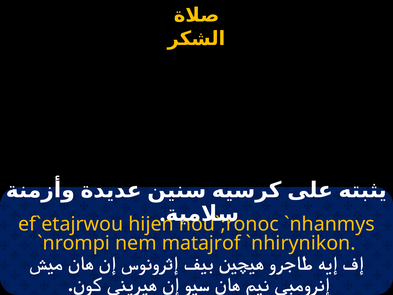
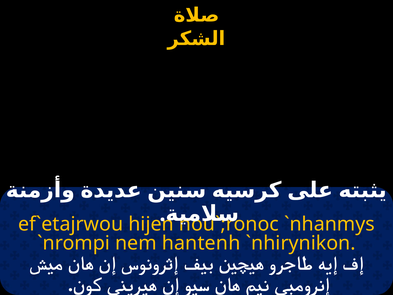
matajrof: matajrof -> hantenh
